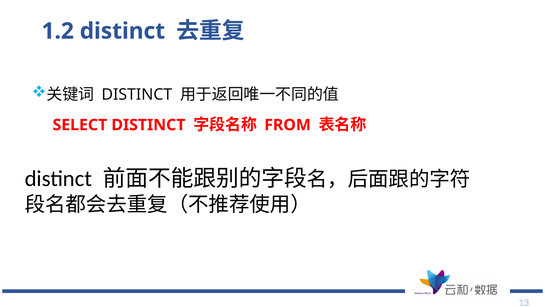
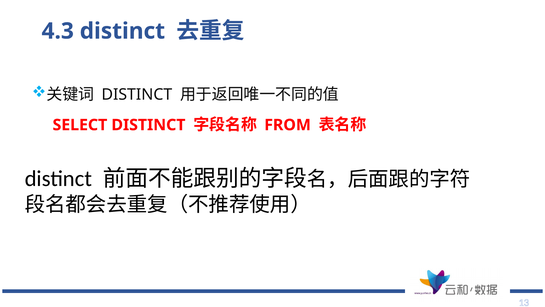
1.2: 1.2 -> 4.3
